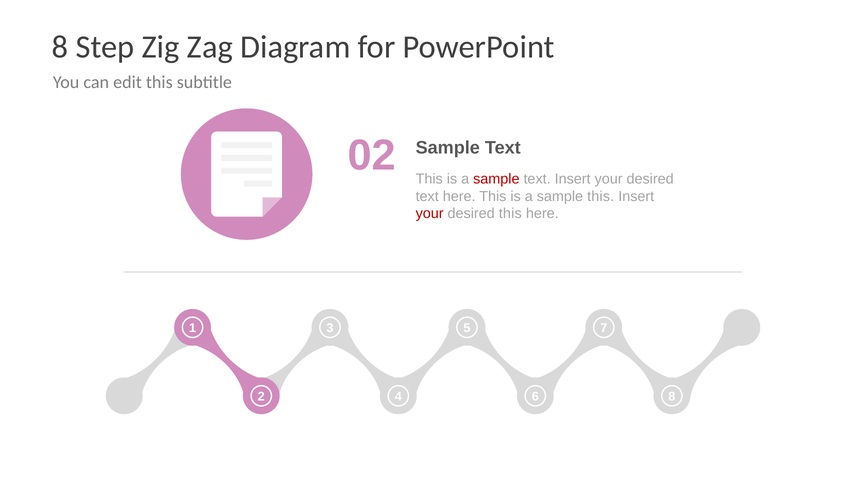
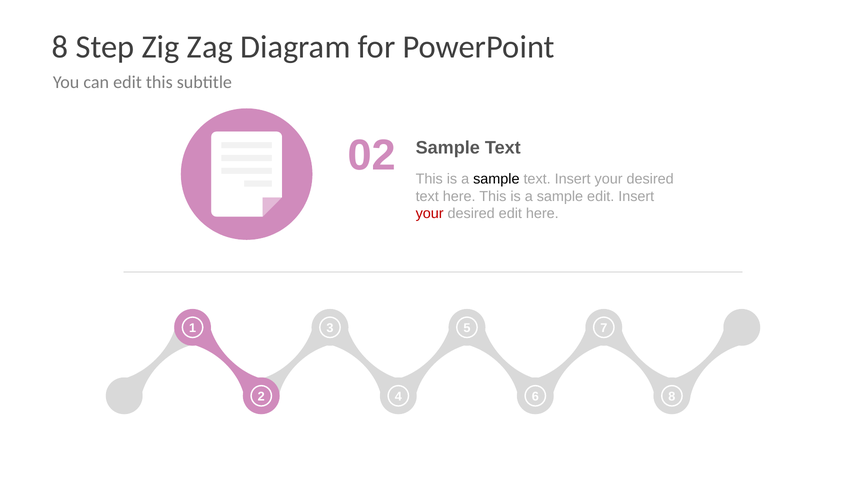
sample at (496, 179) colour: red -> black
sample this: this -> edit
desired this: this -> edit
